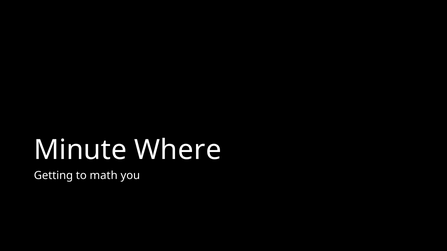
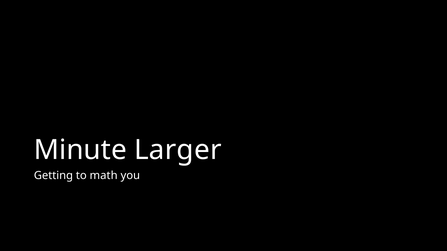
Where: Where -> Larger
